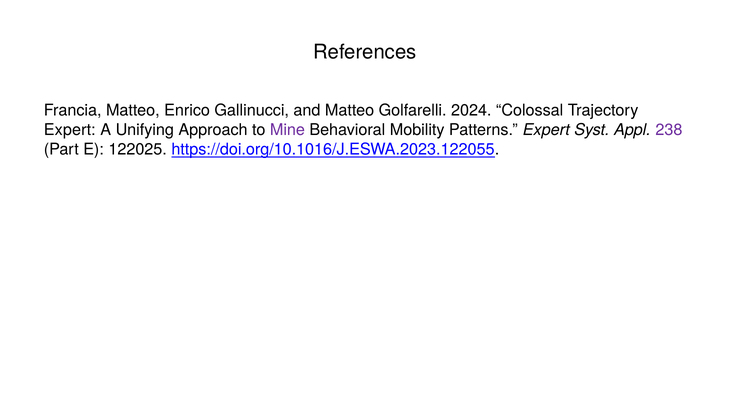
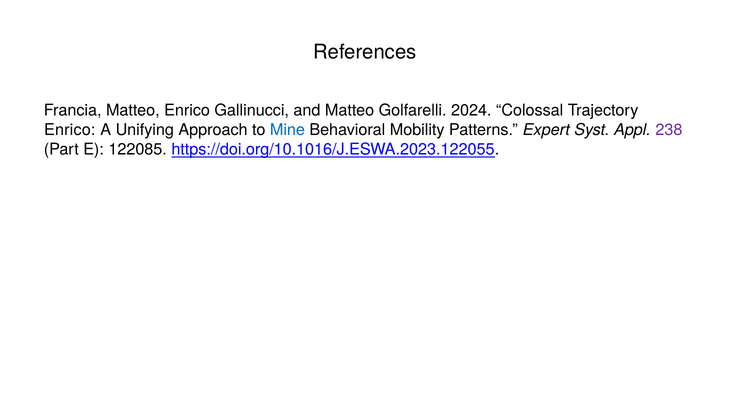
Expert at (70, 130): Expert -> Enrico
Mine colour: purple -> blue
122025: 122025 -> 122085
